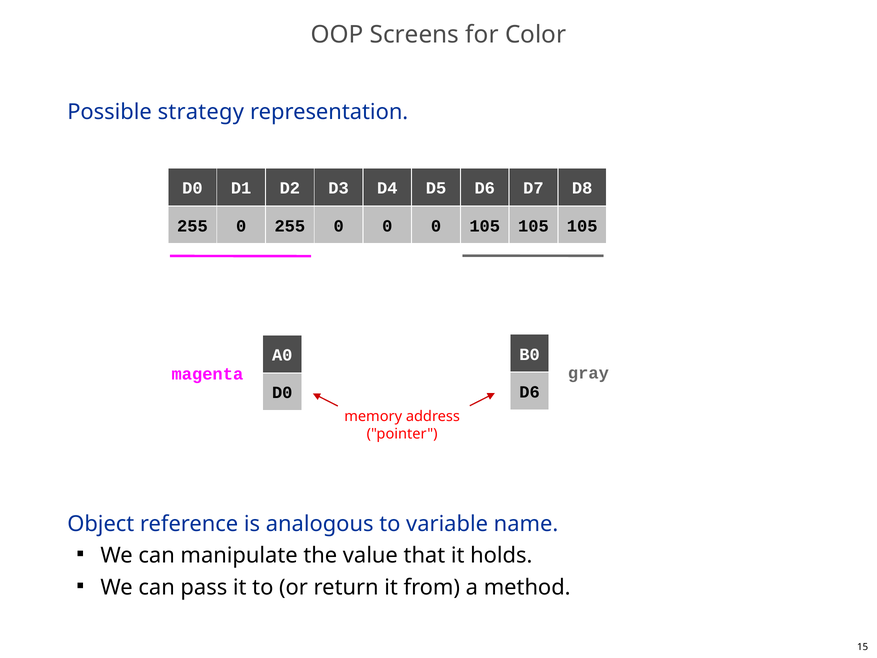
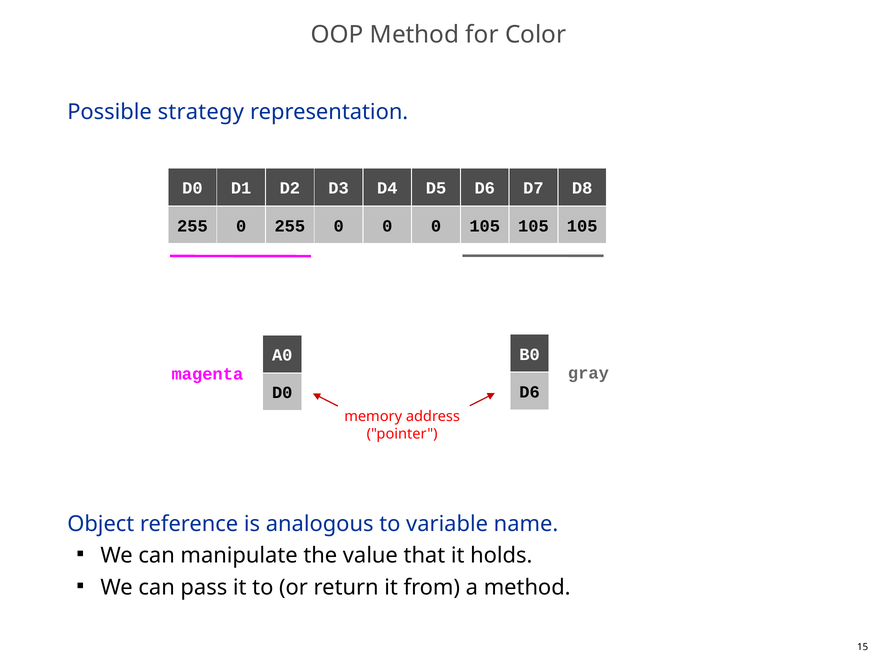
OOP Screens: Screens -> Method
